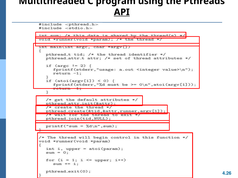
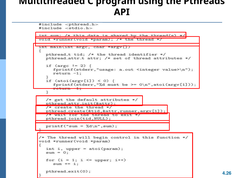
API underline: present -> none
